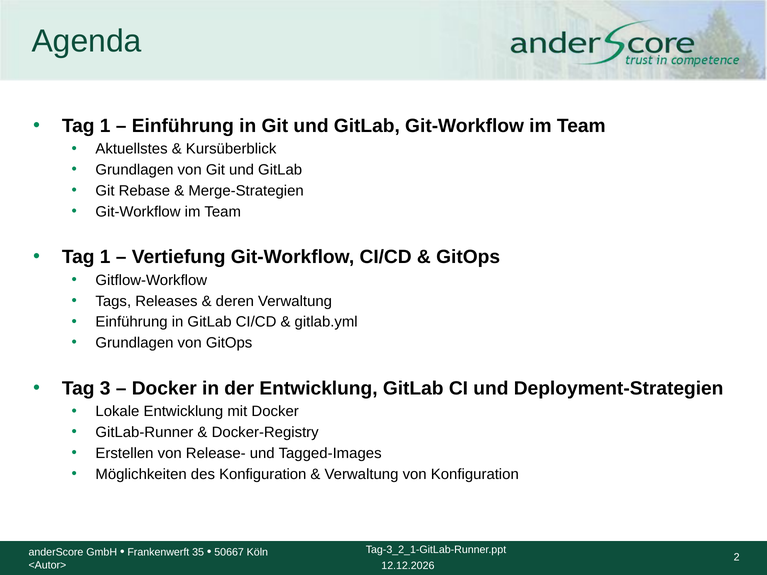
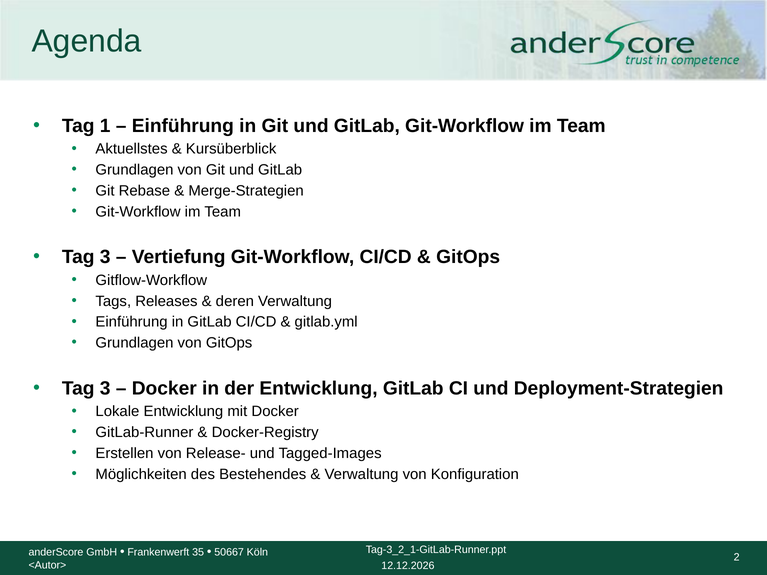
1 at (105, 257): 1 -> 3
des Konfiguration: Konfiguration -> Bestehendes
